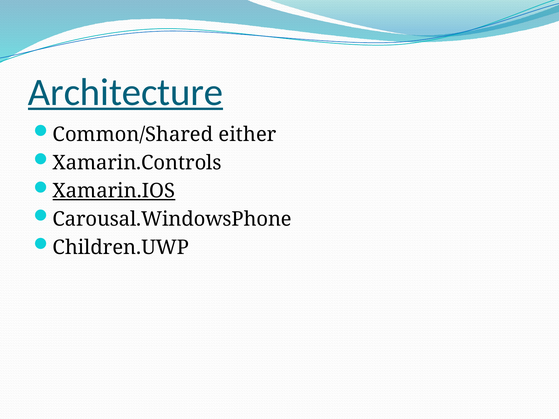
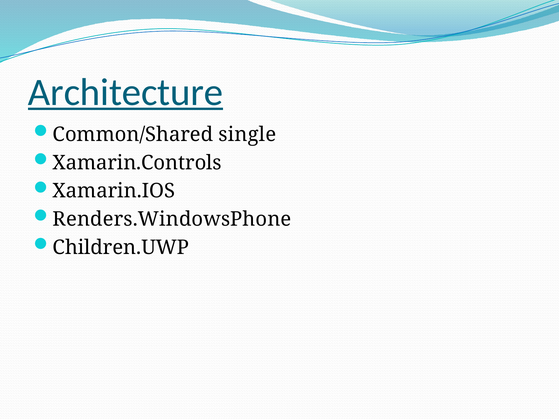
either: either -> single
Xamarin.IOS underline: present -> none
Carousal.WindowsPhone: Carousal.WindowsPhone -> Renders.WindowsPhone
